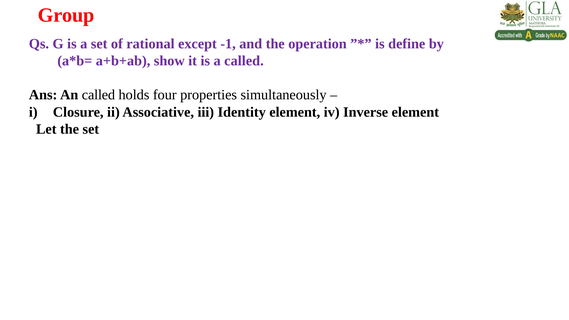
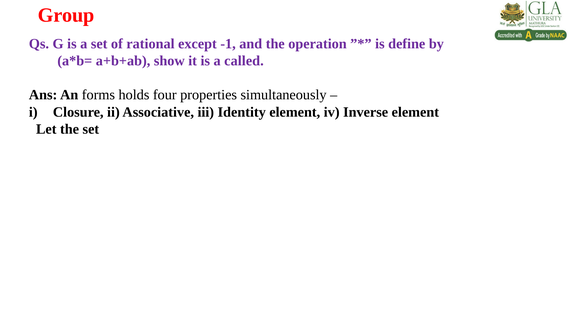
An called: called -> forms
